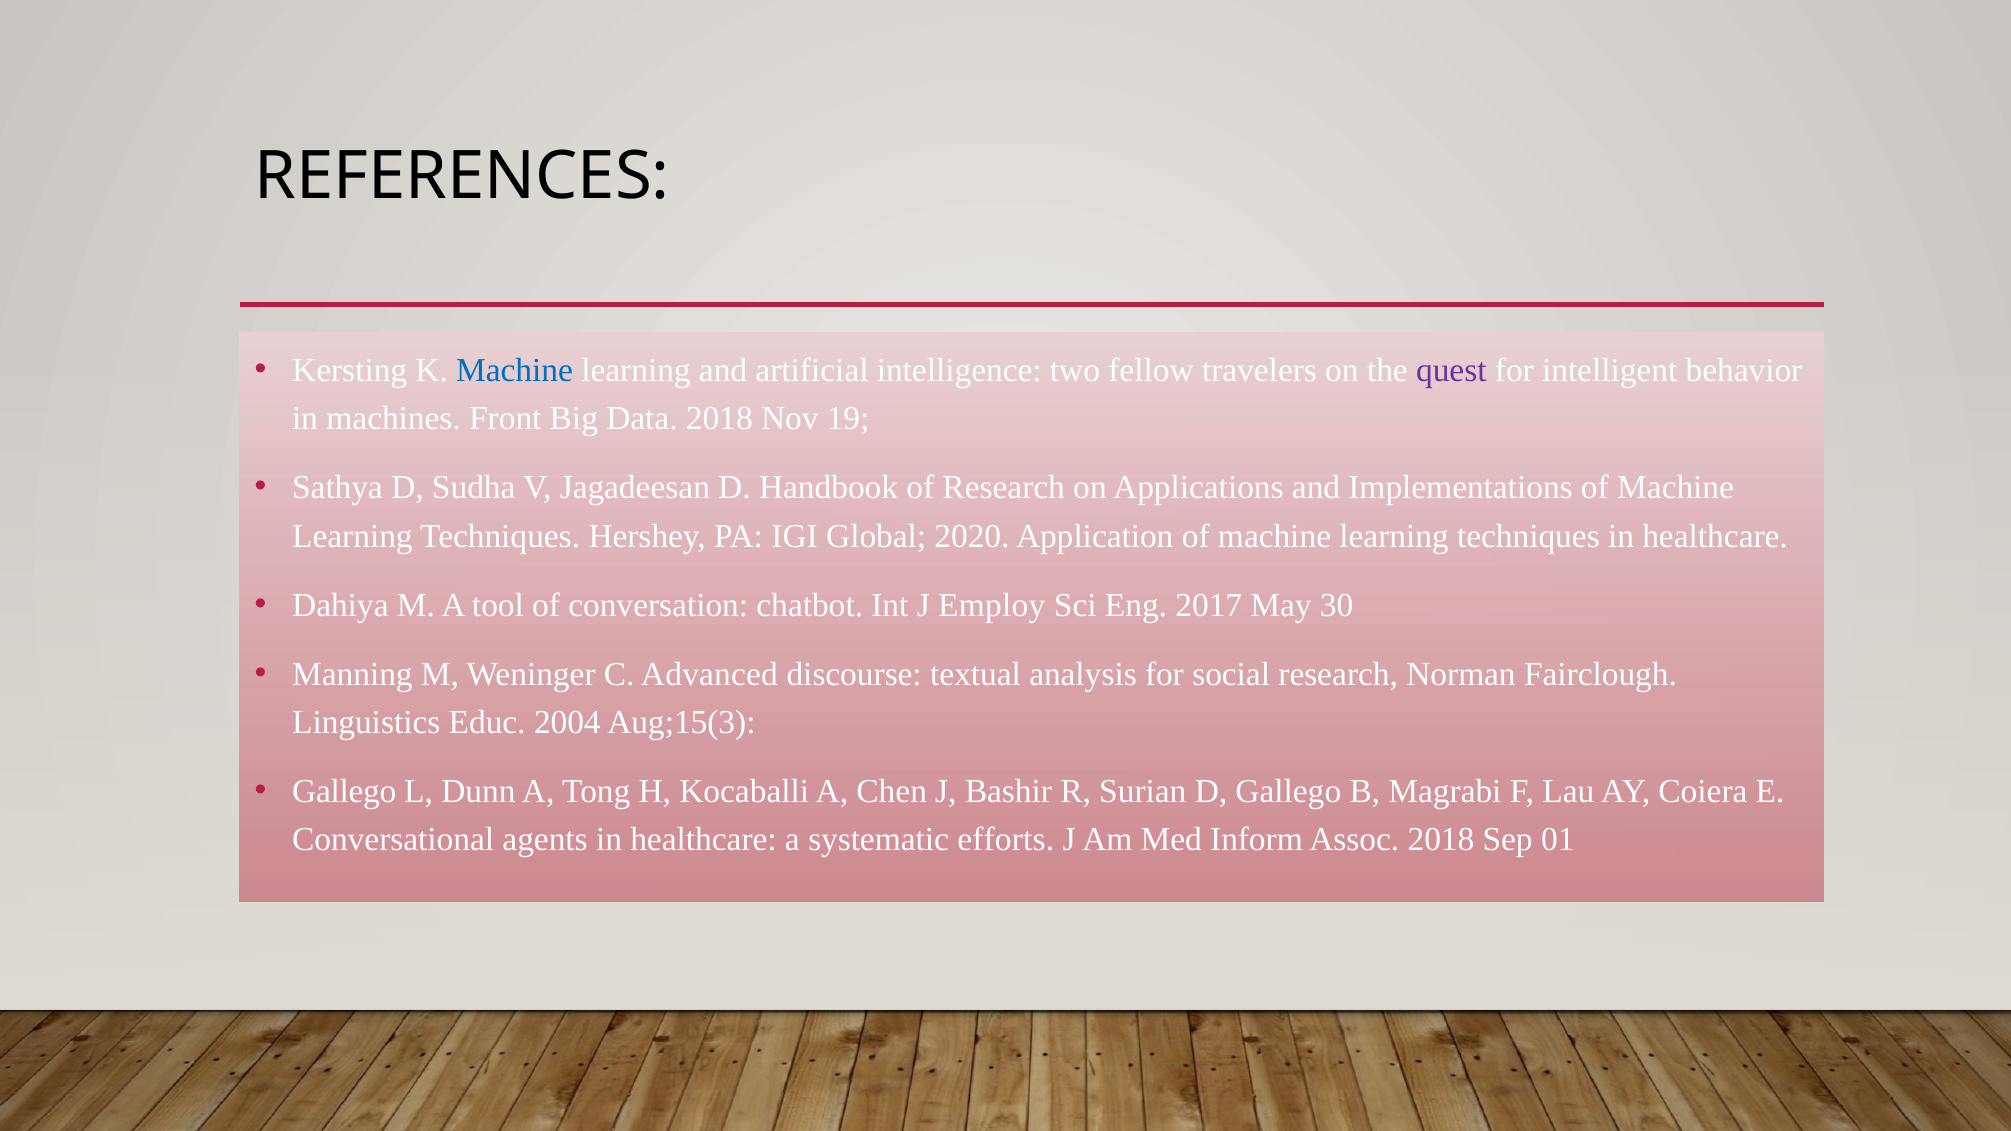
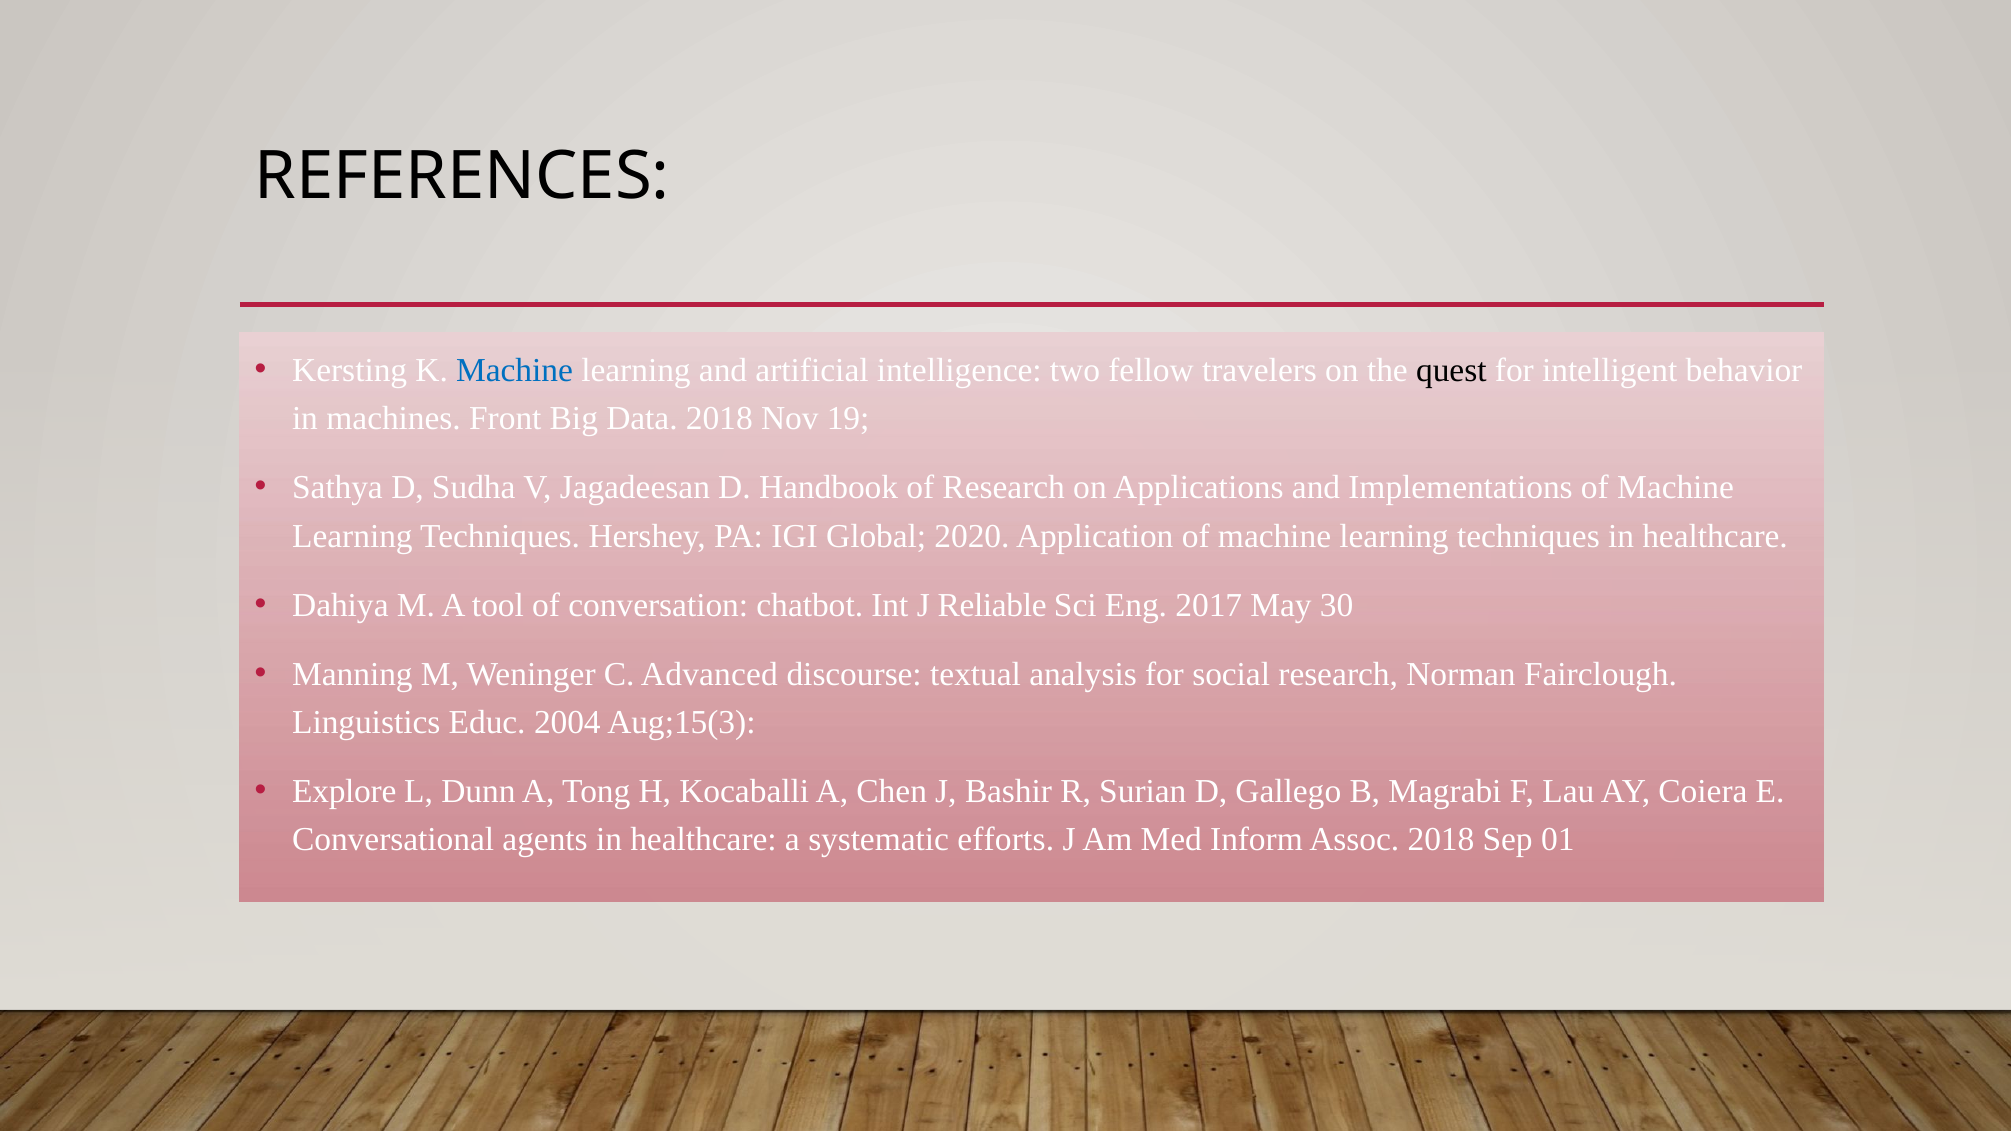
quest colour: purple -> black
Employ: Employ -> Reliable
Gallego at (344, 792): Gallego -> Explore
